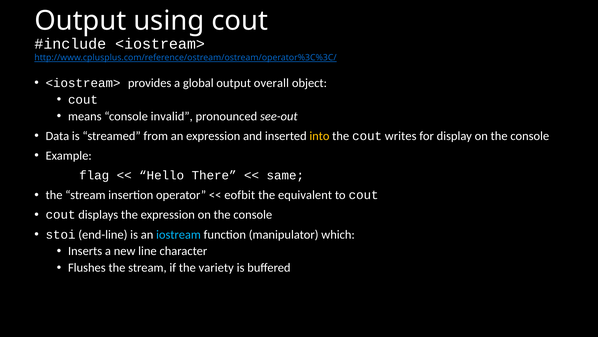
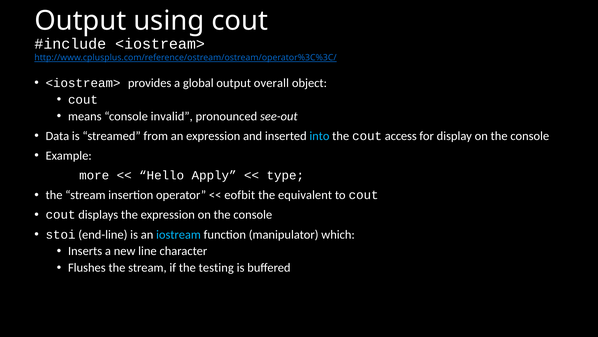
into colour: yellow -> light blue
writes: writes -> access
flag: flag -> more
There: There -> Apply
same: same -> type
variety: variety -> testing
